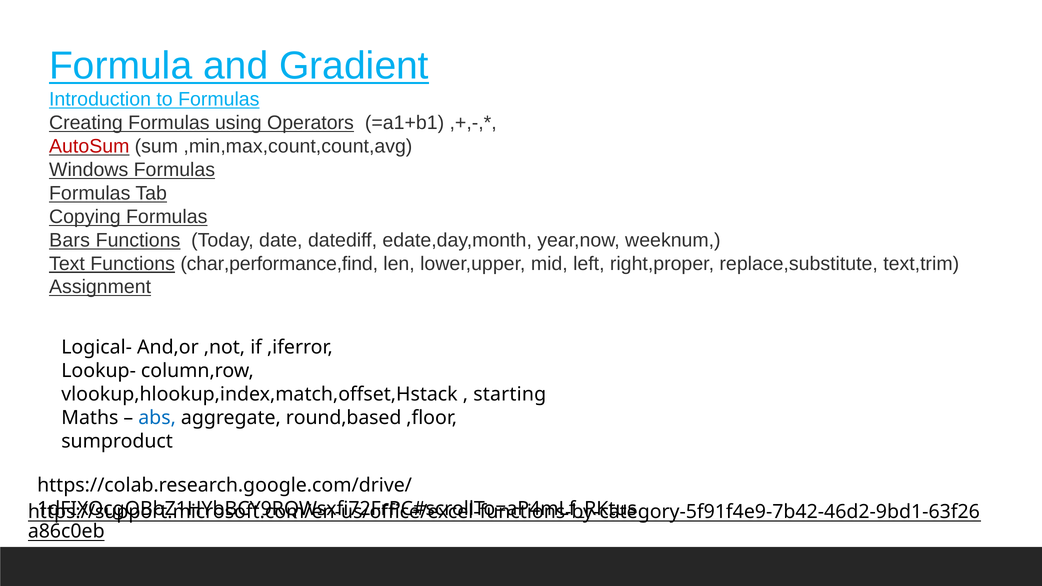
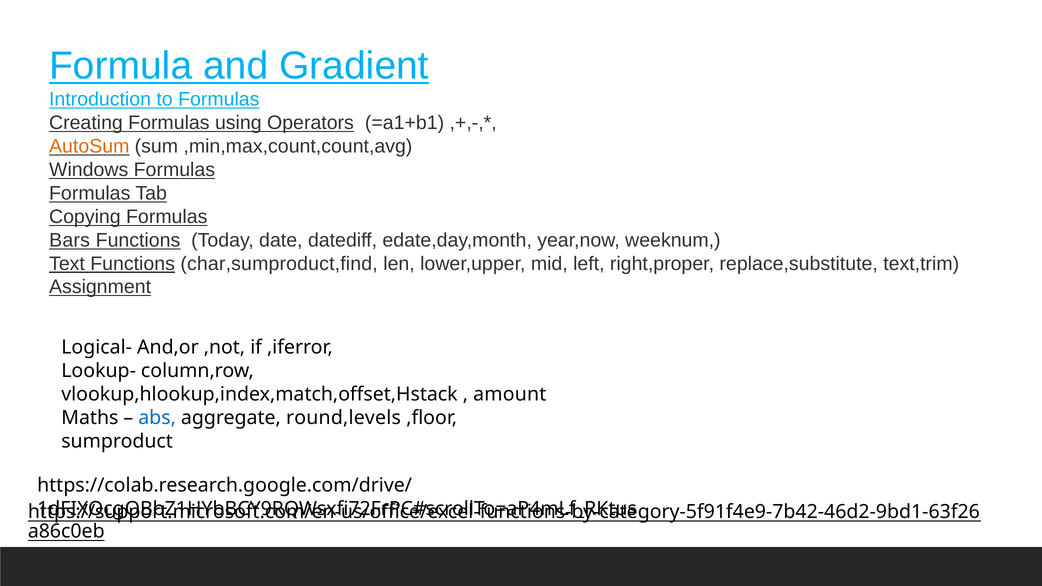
AutoSum colour: red -> orange
char,performance,find: char,performance,find -> char,sumproduct,find
starting: starting -> amount
round,based: round,based -> round,levels
